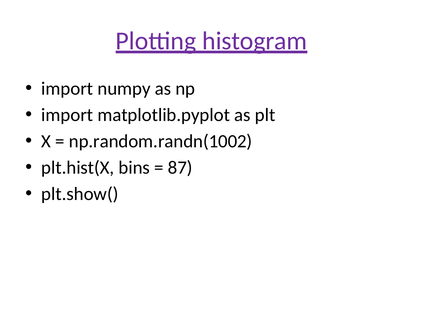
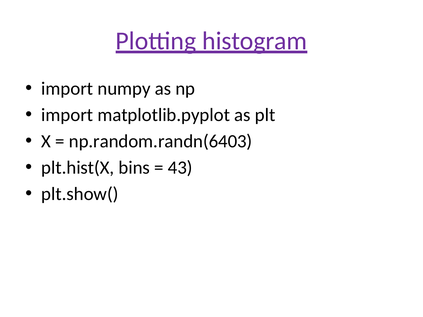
np.random.randn(1002: np.random.randn(1002 -> np.random.randn(6403
87: 87 -> 43
